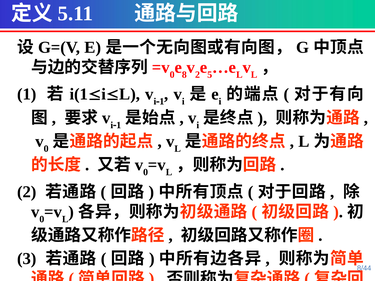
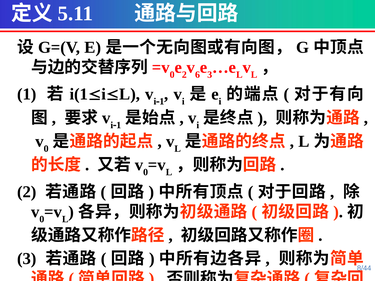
8 at (184, 75): 8 -> 2
2 at (197, 75): 2 -> 6
5 at (210, 75): 5 -> 3
